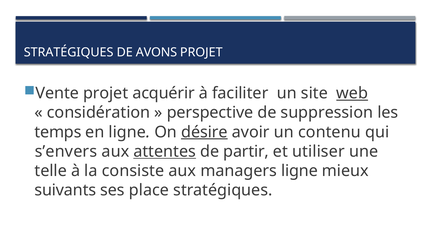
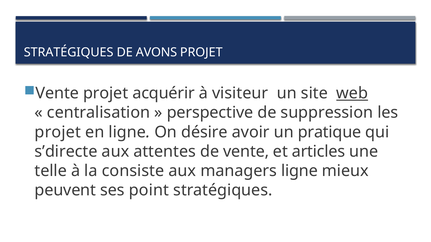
faciliter: faciliter -> visiteur
considération: considération -> centralisation
temps at (58, 132): temps -> projet
désire underline: present -> none
contenu: contenu -> pratique
s’envers: s’envers -> s’directe
attentes underline: present -> none
de partir: partir -> vente
utiliser: utiliser -> articles
suivants: suivants -> peuvent
place: place -> point
